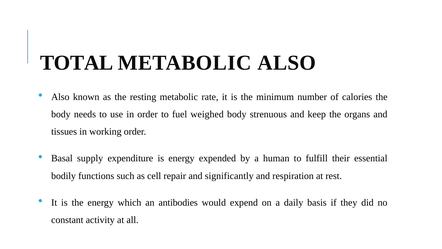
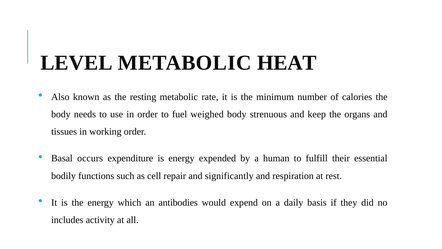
TOTAL: TOTAL -> LEVEL
METABOLIC ALSO: ALSO -> HEAT
supply: supply -> occurs
constant: constant -> includes
